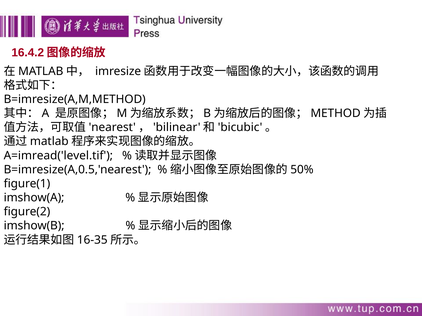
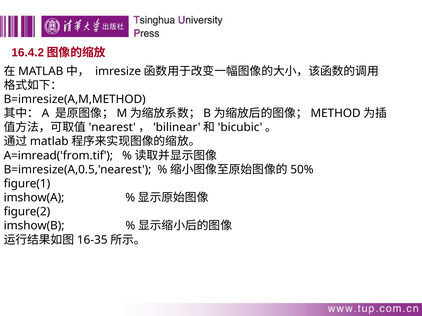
A=imread('level.tif: A=imread('level.tif -> A=imread('from.tif
